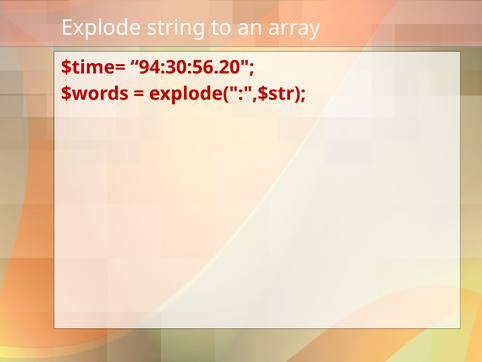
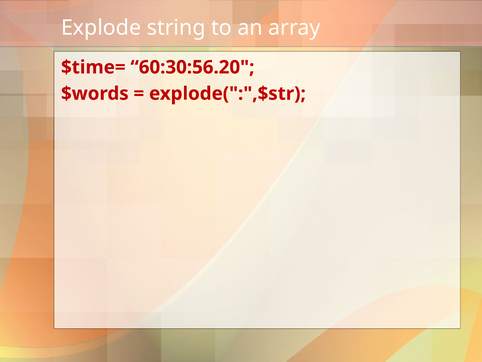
94:30:56.20: 94:30:56.20 -> 60:30:56.20
